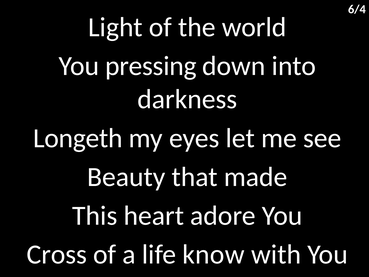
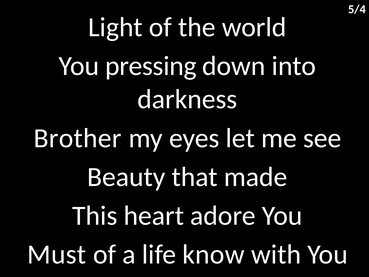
6/4: 6/4 -> 5/4
Longeth: Longeth -> Brother
Cross: Cross -> Must
